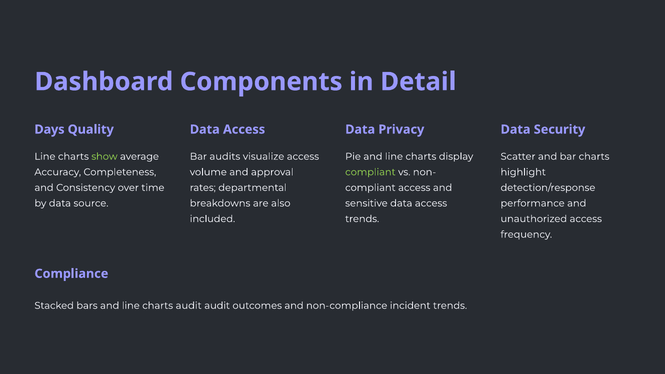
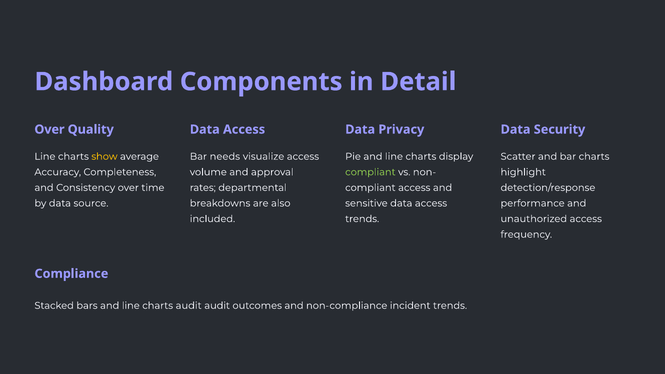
Days at (49, 129): Days -> Over
show colour: light green -> yellow
audits: audits -> needs
